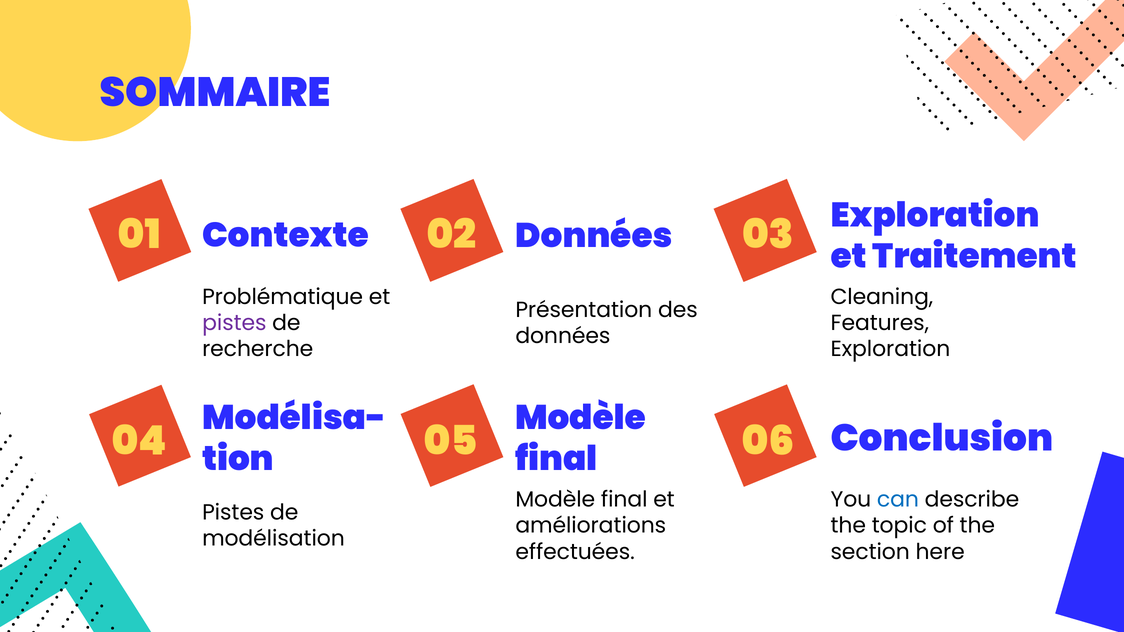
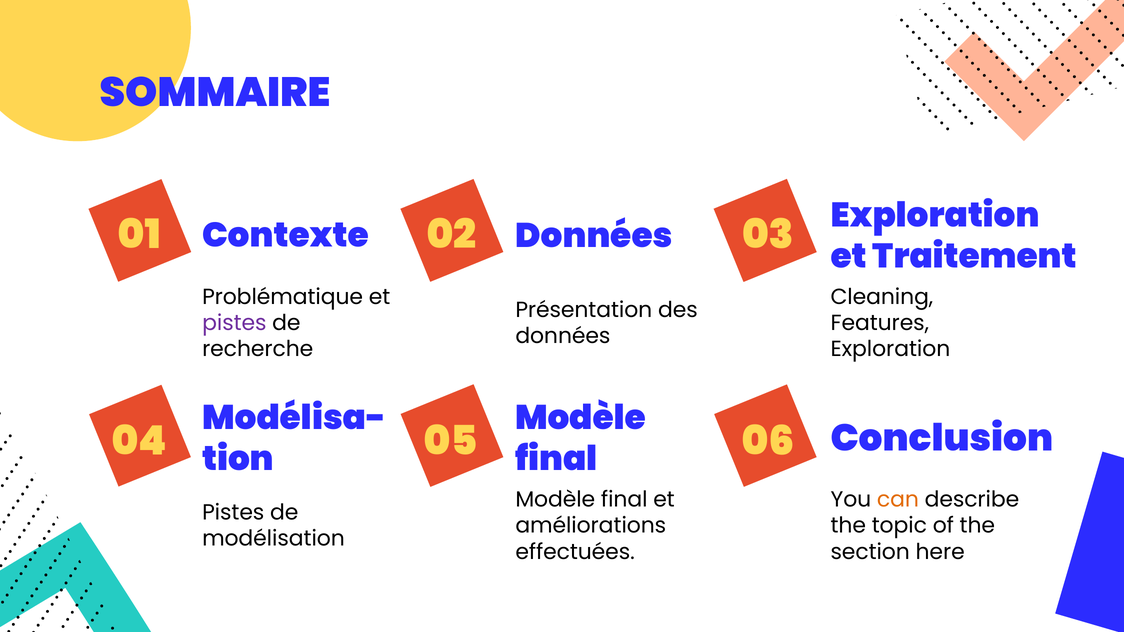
can colour: blue -> orange
